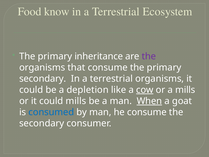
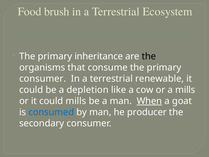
know: know -> brush
the at (149, 56) colour: purple -> black
secondary at (43, 79): secondary -> consumer
terrestrial organisms: organisms -> renewable
cow underline: present -> none
he consume: consume -> producer
